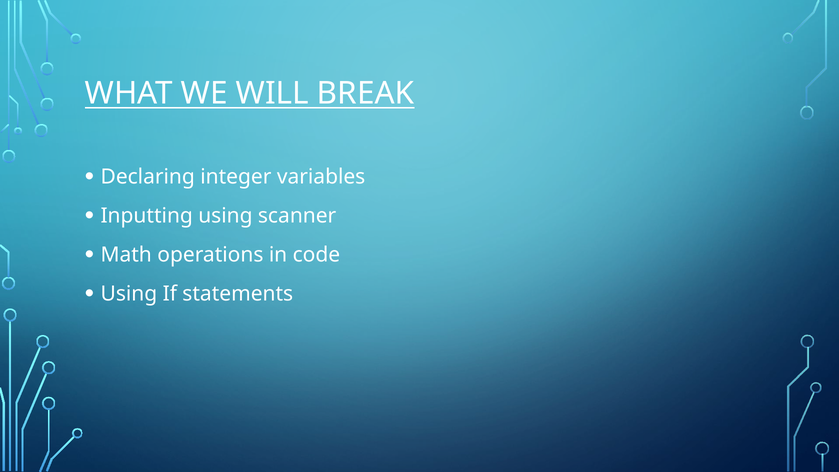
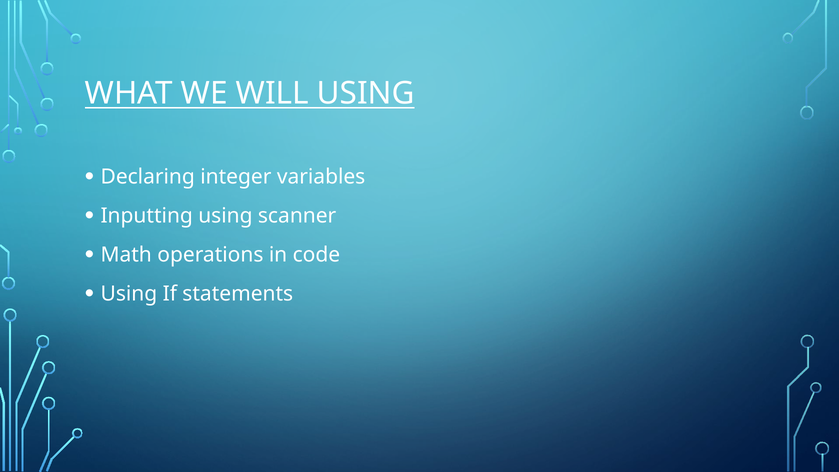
WILL BREAK: BREAK -> USING
